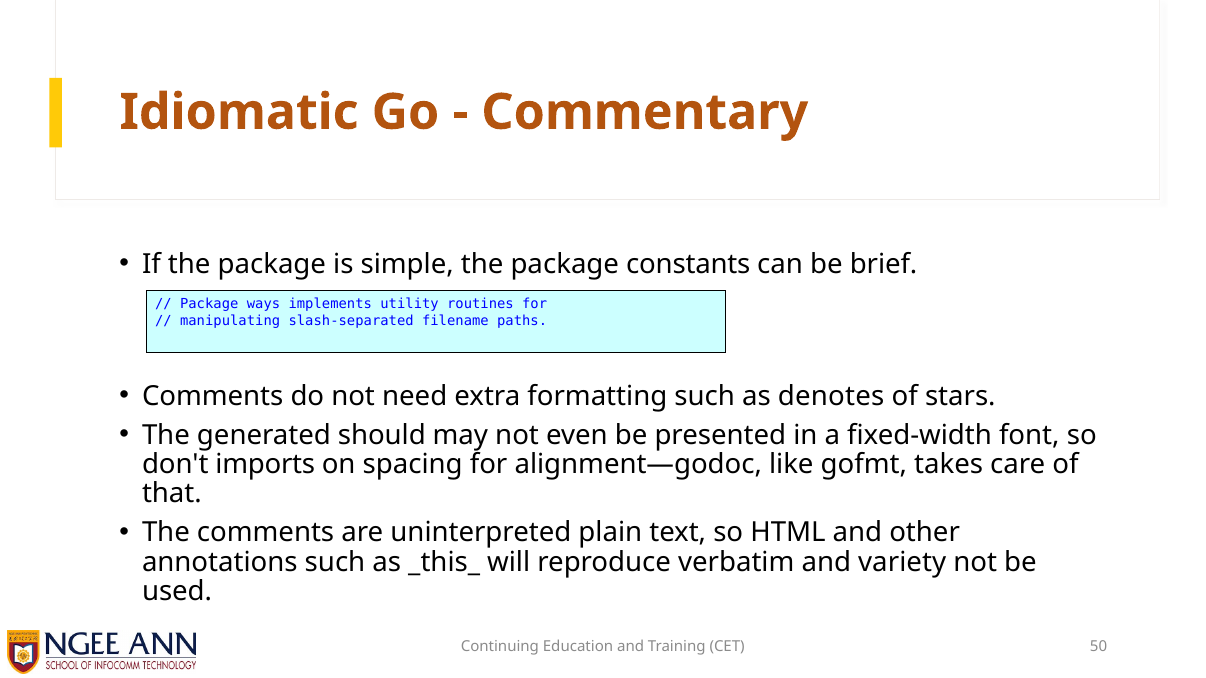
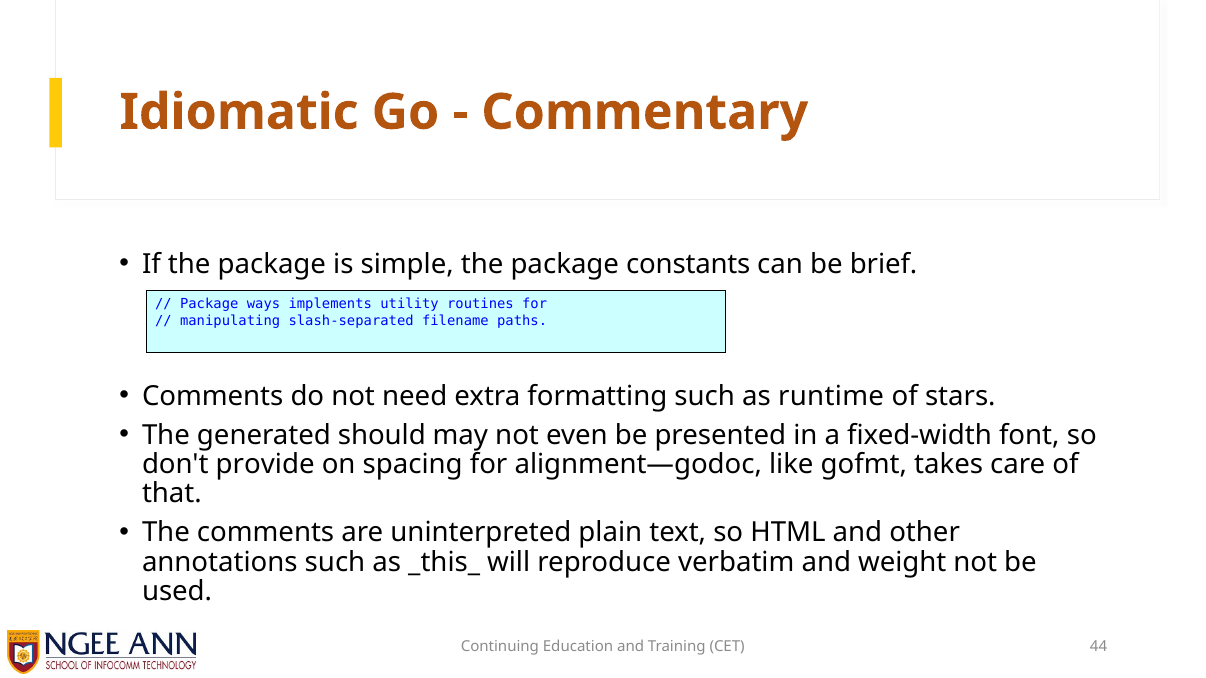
denotes: denotes -> runtime
imports: imports -> provide
variety: variety -> weight
50: 50 -> 44
